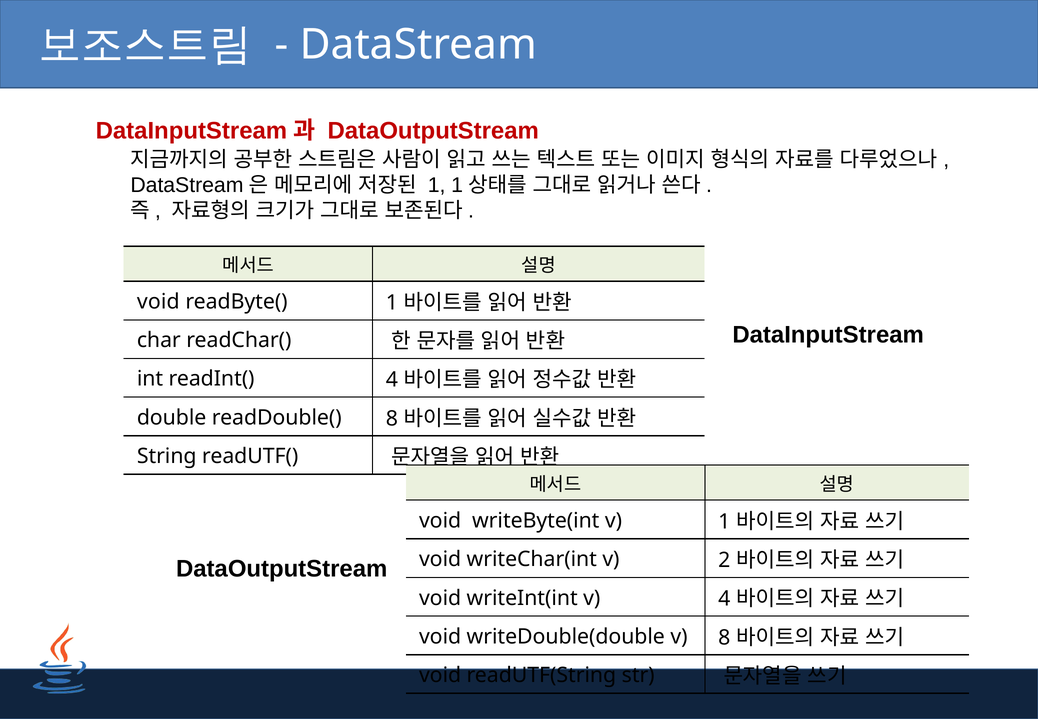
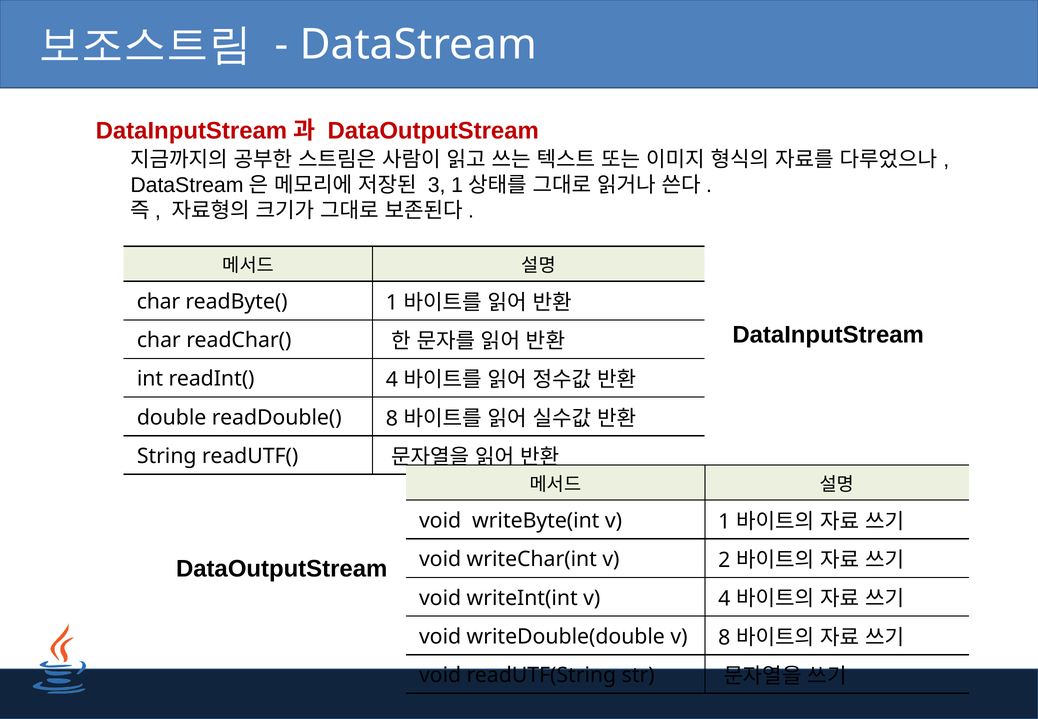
1 at (437, 185): 1 -> 3
void at (158, 302): void -> char
